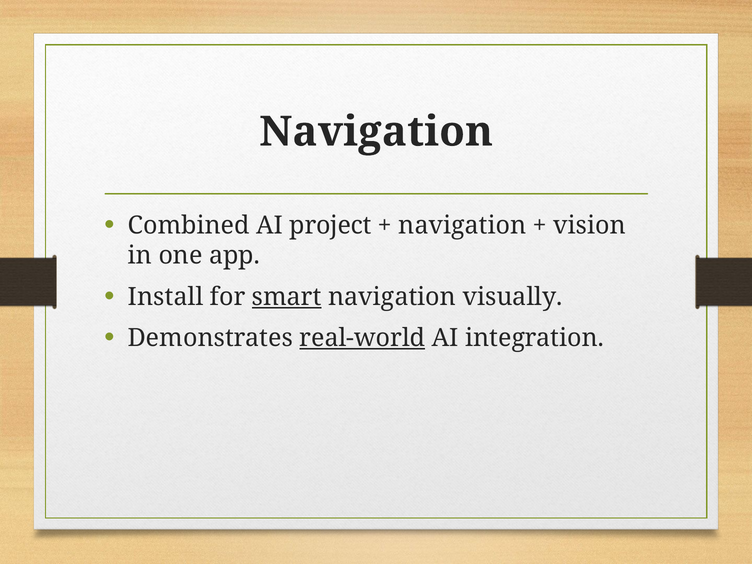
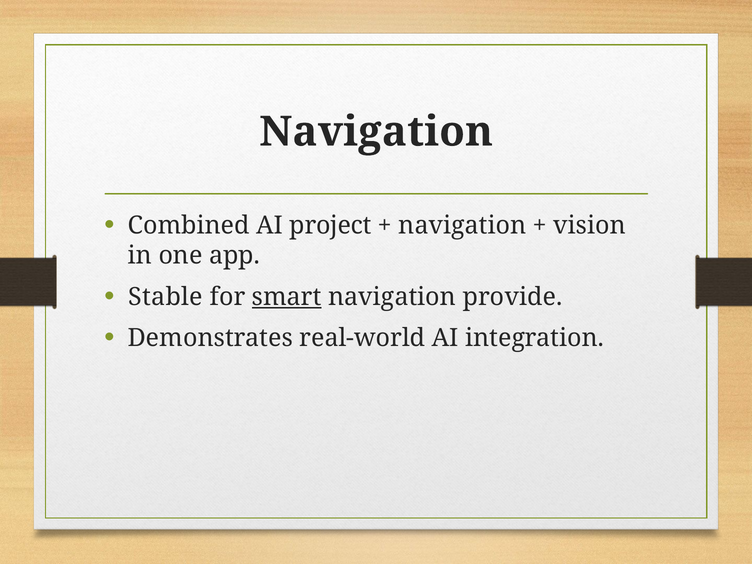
Install: Install -> Stable
visually: visually -> provide
real-world underline: present -> none
